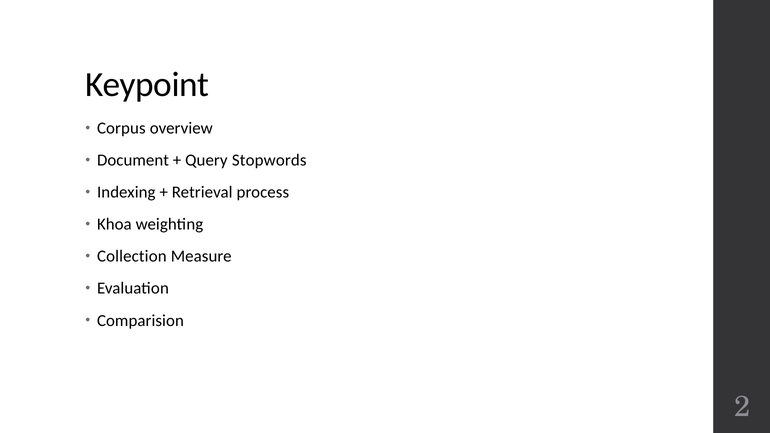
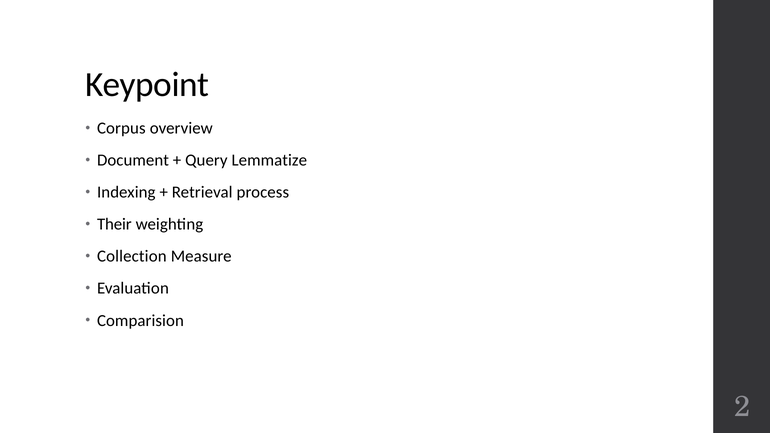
Stopwords: Stopwords -> Lemmatize
Khoa: Khoa -> Their
